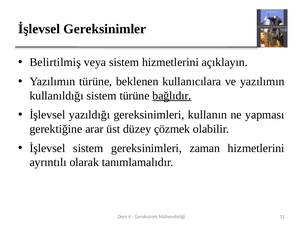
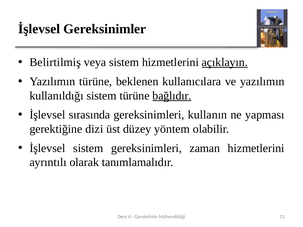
açıklayın underline: none -> present
yazıldığı: yazıldığı -> sırasında
arar: arar -> dizi
çözmek: çözmek -> yöntem
